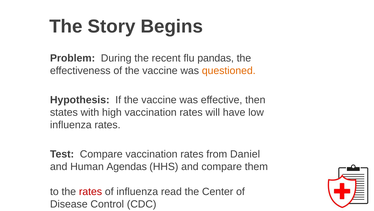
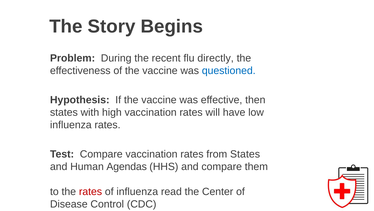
pandas: pandas -> directly
questioned colour: orange -> blue
from Daniel: Daniel -> States
